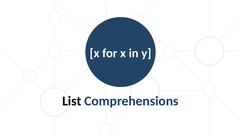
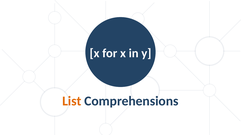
List colour: black -> orange
